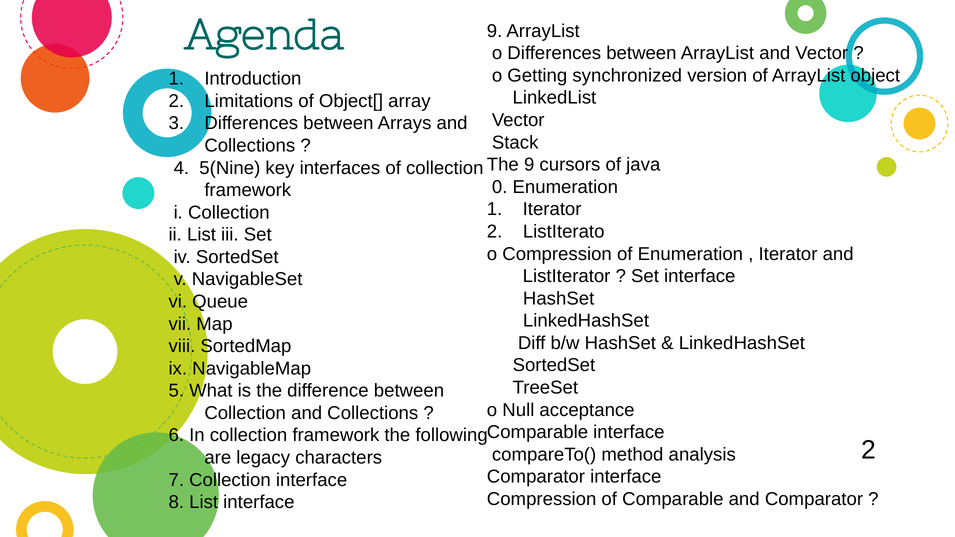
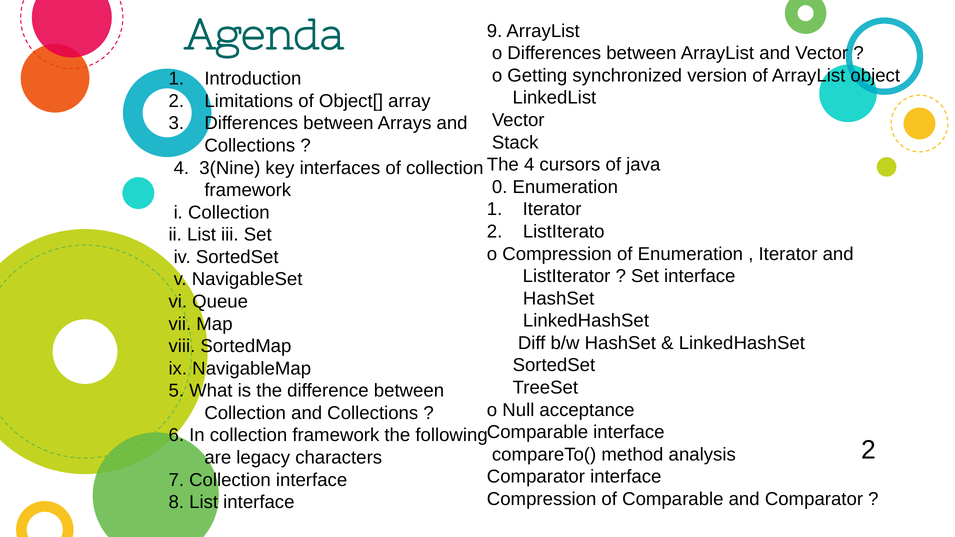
The 9: 9 -> 4
5(Nine: 5(Nine -> 3(Nine
